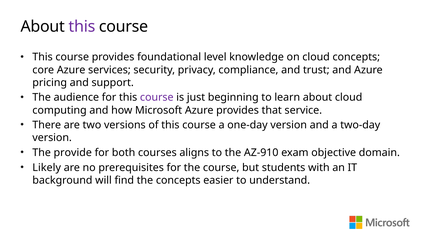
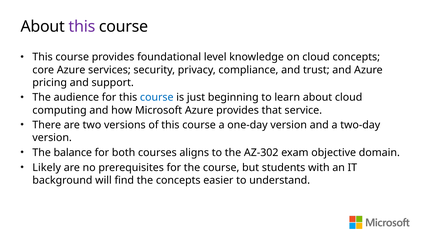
course at (157, 97) colour: purple -> blue
provide: provide -> balance
AZ-910: AZ-910 -> AZ-302
